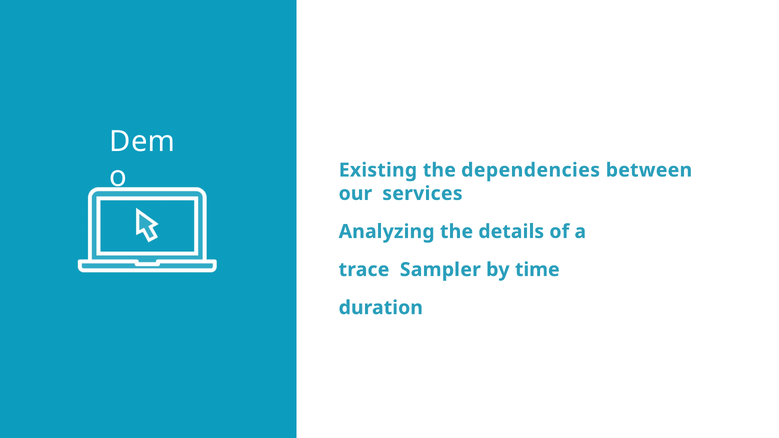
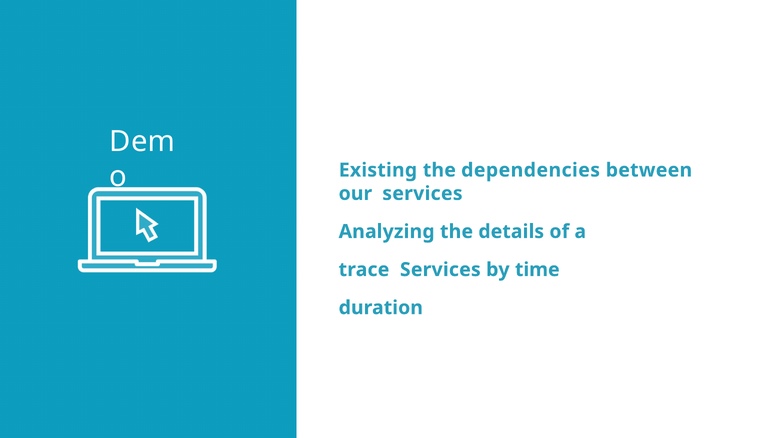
trace Sampler: Sampler -> Services
